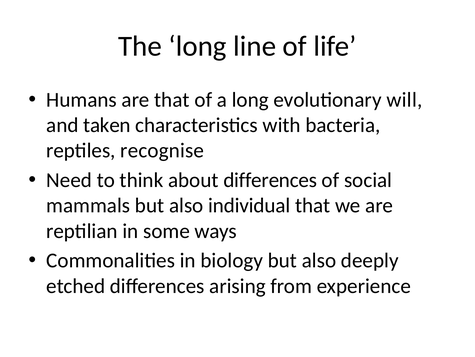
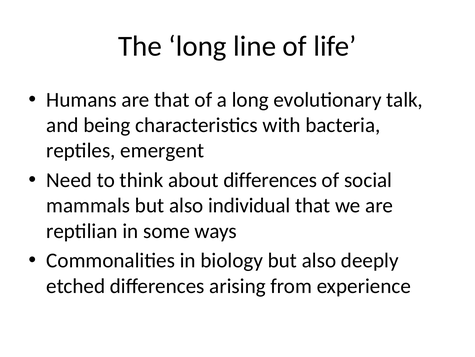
will: will -> talk
taken: taken -> being
recognise: recognise -> emergent
